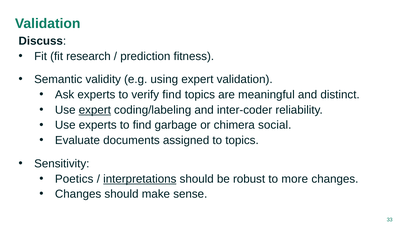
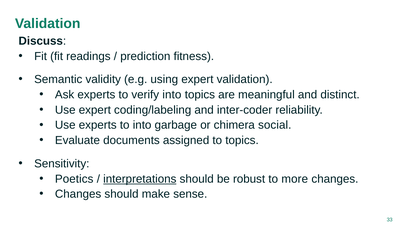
research: research -> readings
verify find: find -> into
expert at (95, 110) underline: present -> none
to find: find -> into
